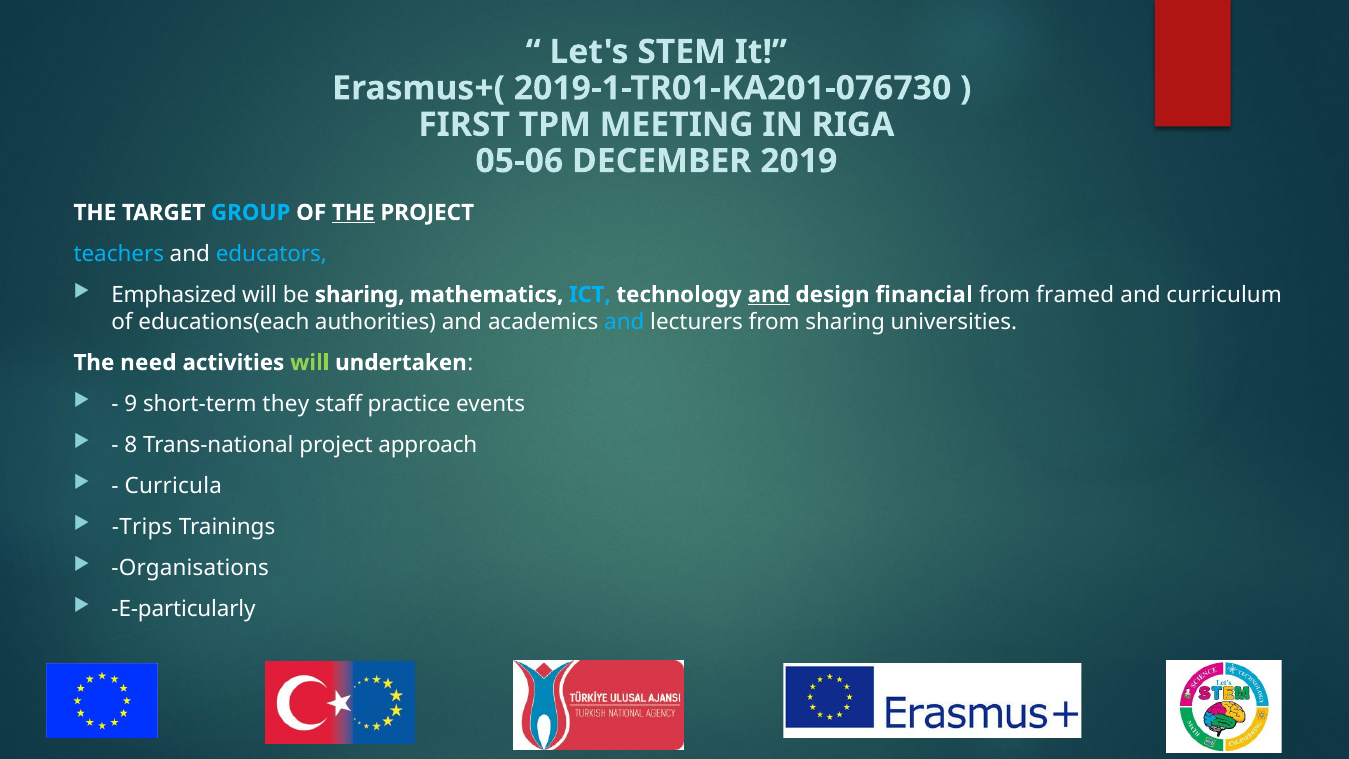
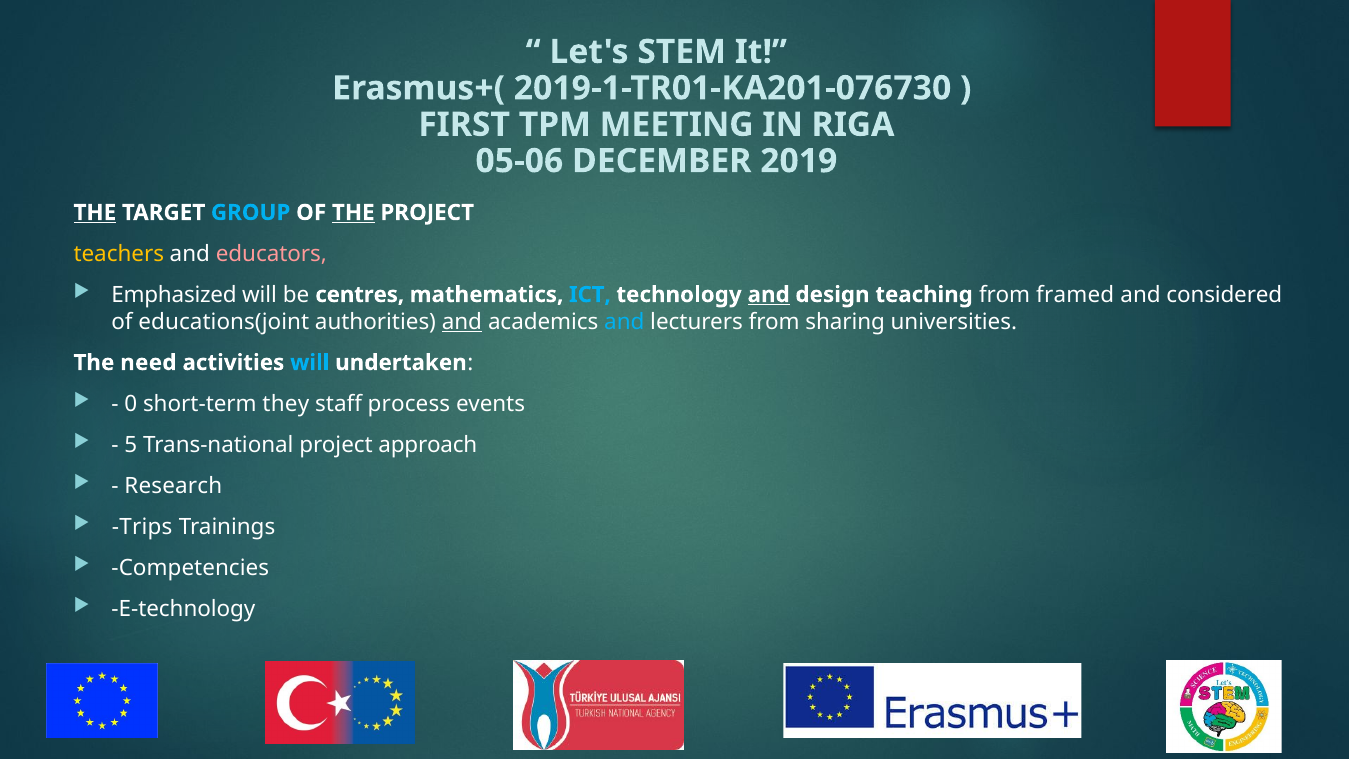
THE at (95, 213) underline: none -> present
teachers colour: light blue -> yellow
educators colour: light blue -> pink
be sharing: sharing -> centres
financial: financial -> teaching
curriculum: curriculum -> considered
educations(each: educations(each -> educations(joint
and at (462, 322) underline: none -> present
will at (310, 363) colour: light green -> light blue
9: 9 -> 0
practice: practice -> process
8: 8 -> 5
Curricula: Curricula -> Research
Organisations: Organisations -> Competencies
E-particularly: E-particularly -> E-technology
